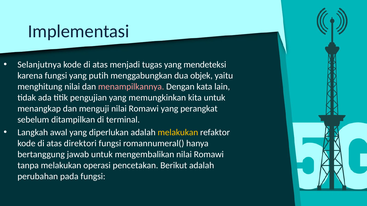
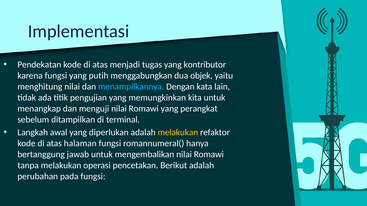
Selanjutnya: Selanjutnya -> Pendekatan
mendeteksi: mendeteksi -> kontributor
menampilkannya colour: pink -> light blue
direktori: direktori -> halaman
